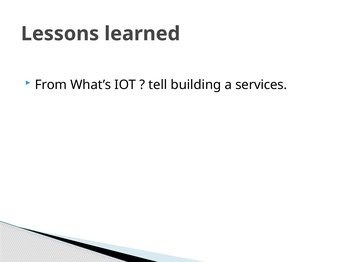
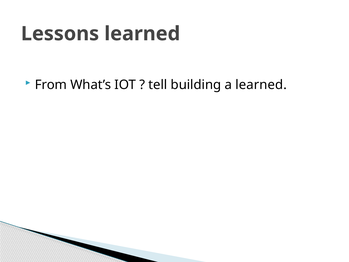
a services: services -> learned
